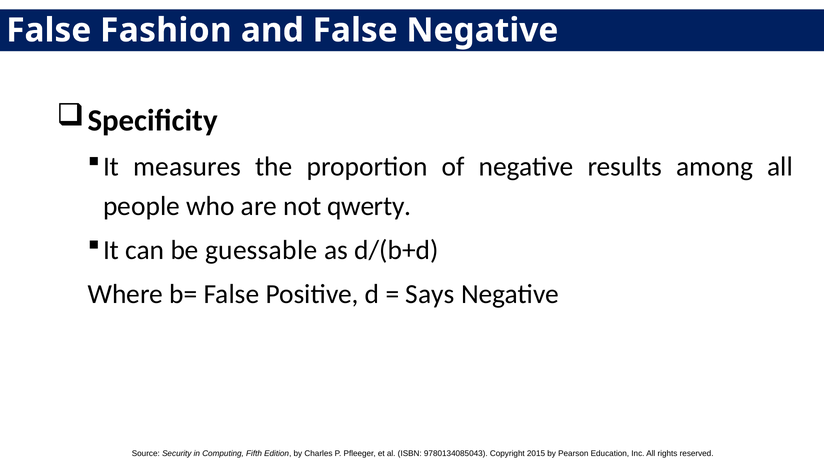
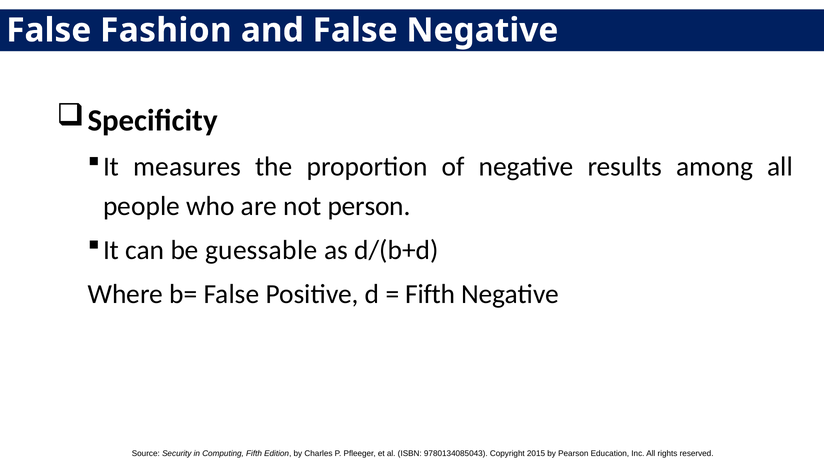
qwerty: qwerty -> person
Says at (430, 294): Says -> Fifth
